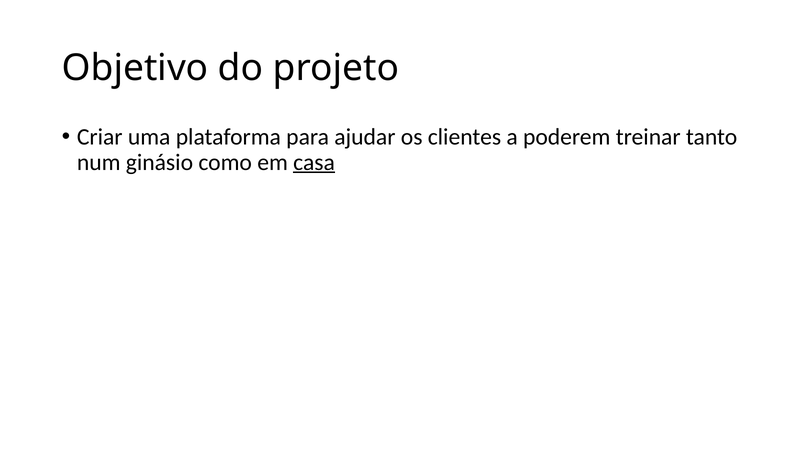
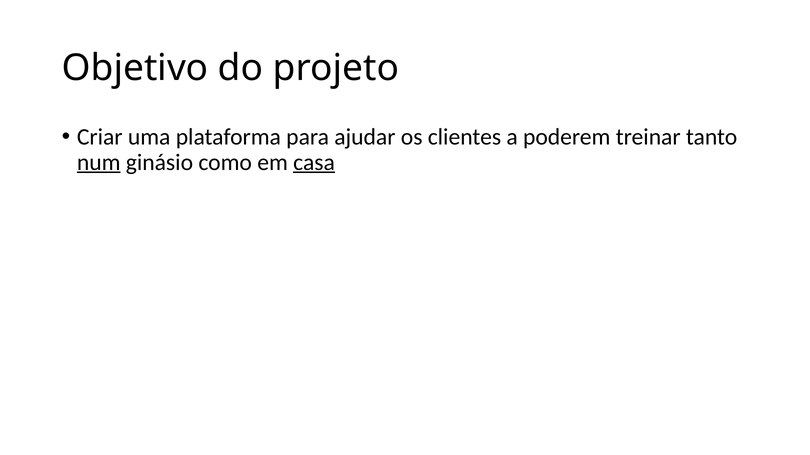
num underline: none -> present
